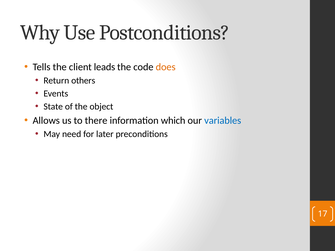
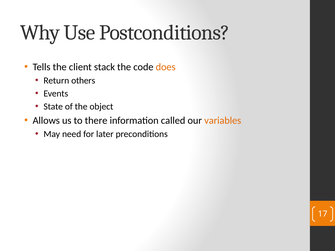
leads: leads -> stack
which: which -> called
variables colour: blue -> orange
